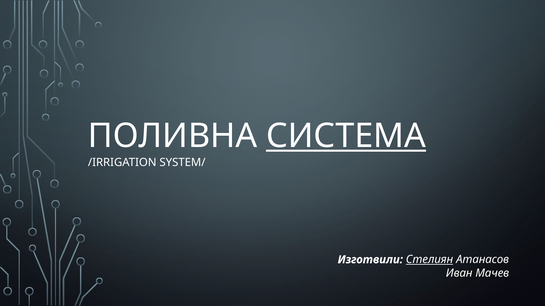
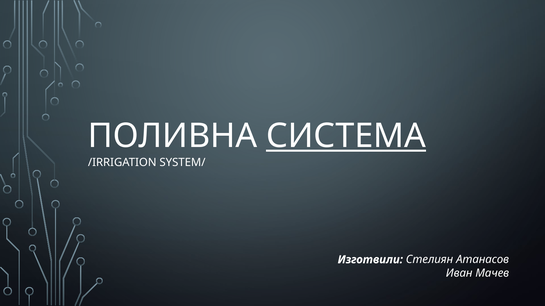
Стелиян underline: present -> none
